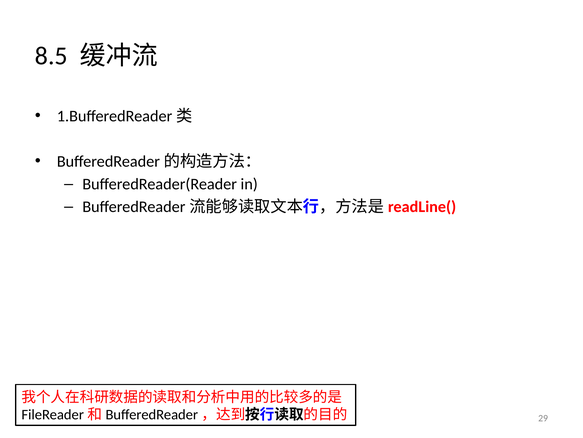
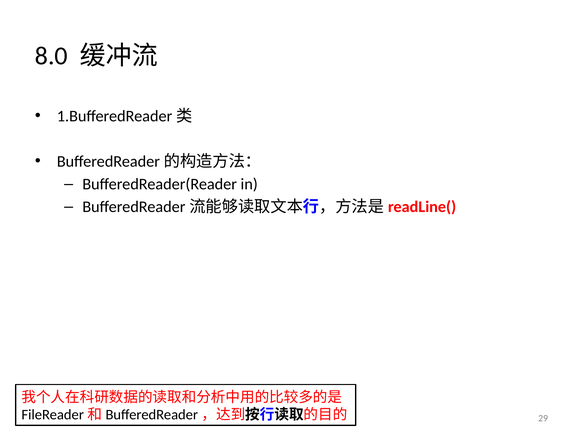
8.5: 8.5 -> 8.0
